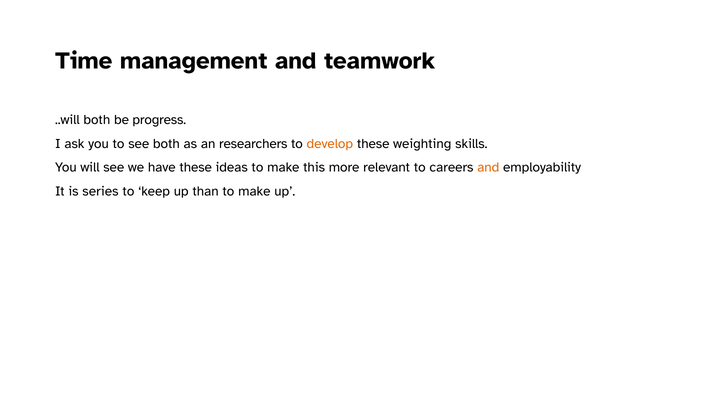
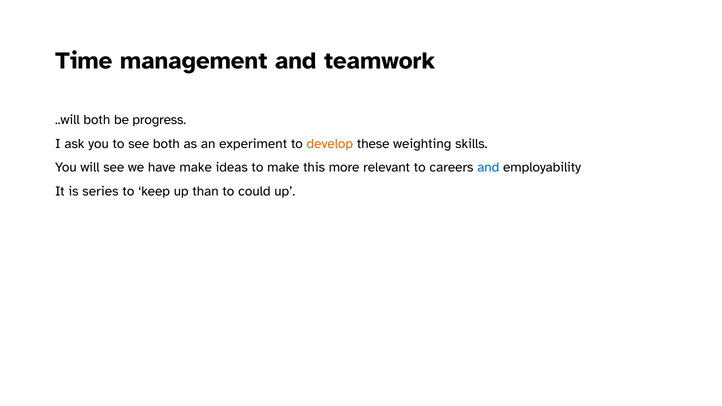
researchers: researchers -> experiment
have these: these -> make
and at (488, 167) colour: orange -> blue
than to make: make -> could
